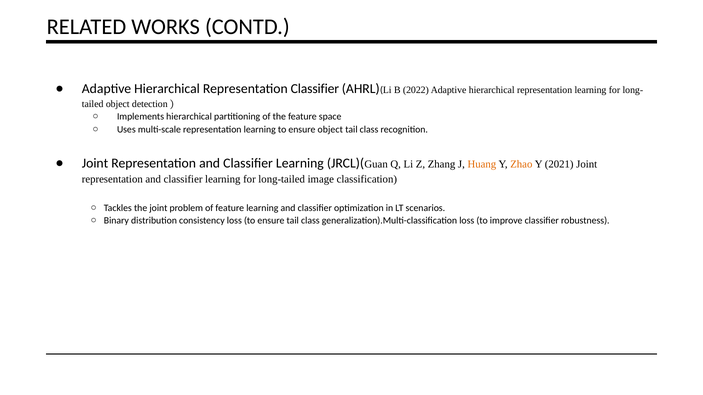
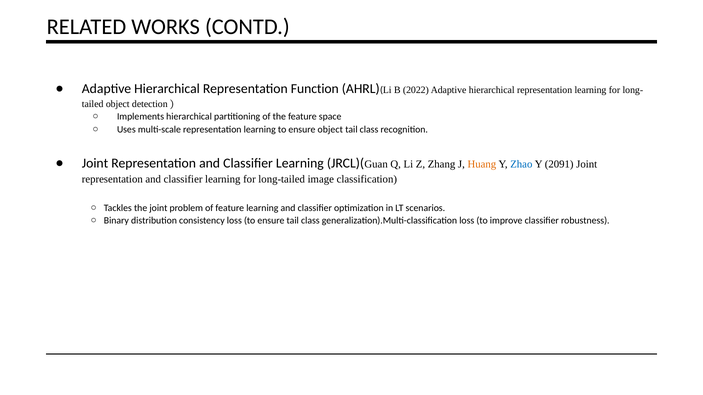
Representation Classifier: Classifier -> Function
Zhao colour: orange -> blue
2021: 2021 -> 2091
